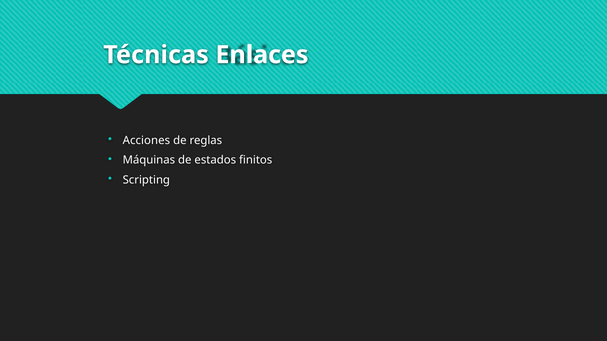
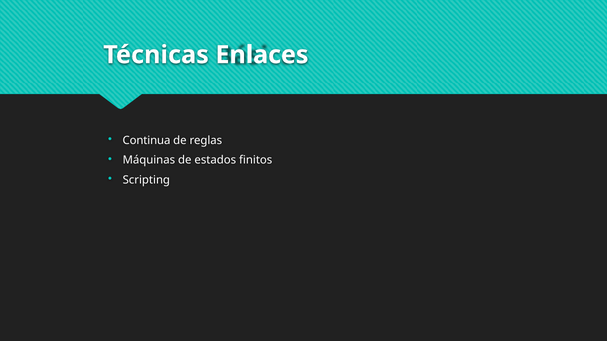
Acciones: Acciones -> Continua
